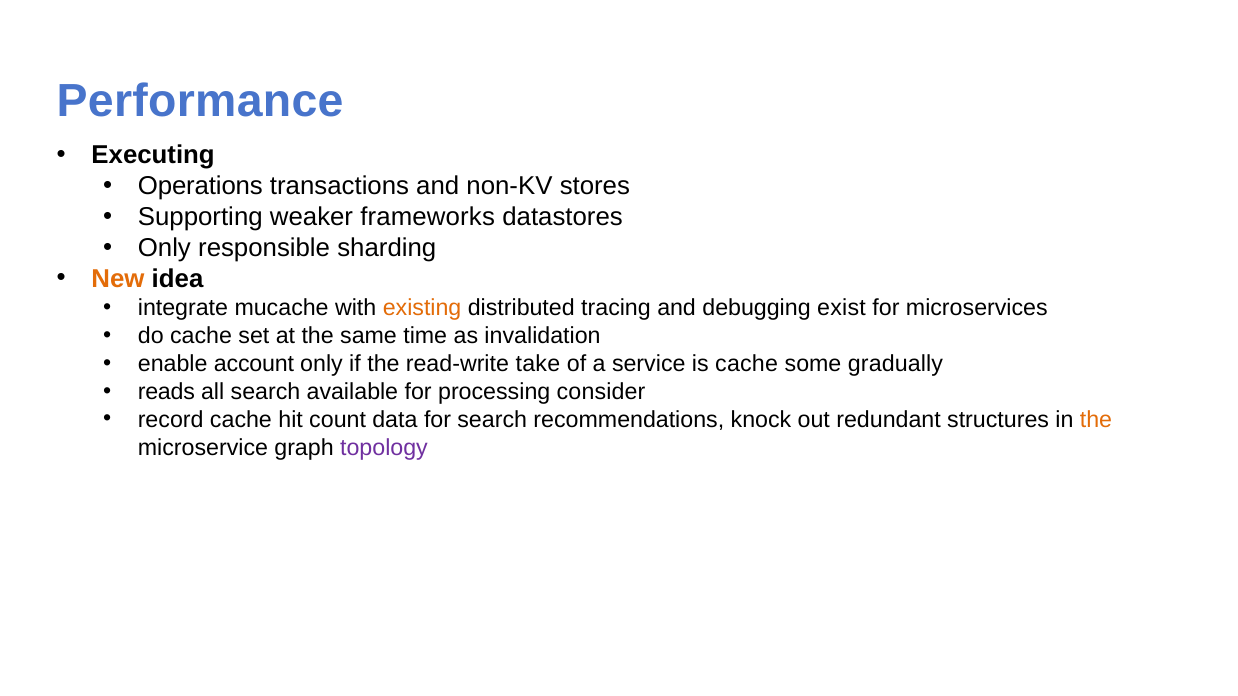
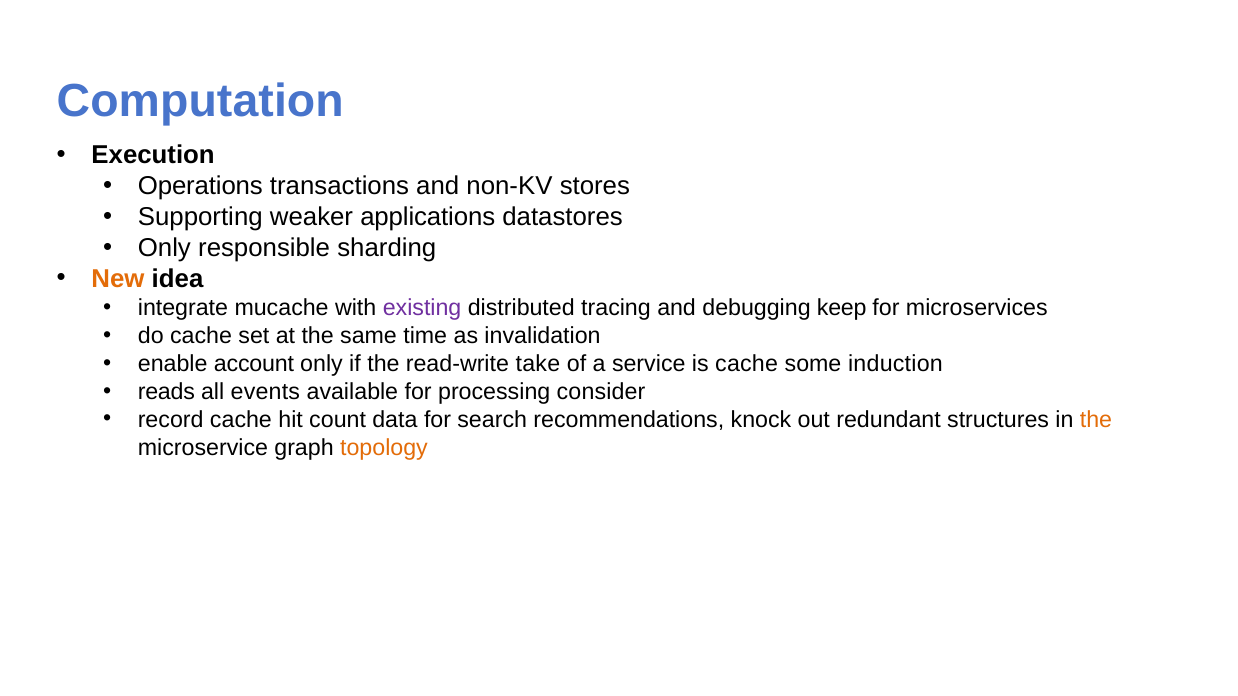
Performance: Performance -> Computation
Executing: Executing -> Execution
frameworks: frameworks -> applications
existing colour: orange -> purple
exist: exist -> keep
gradually: gradually -> induction
all search: search -> events
topology colour: purple -> orange
